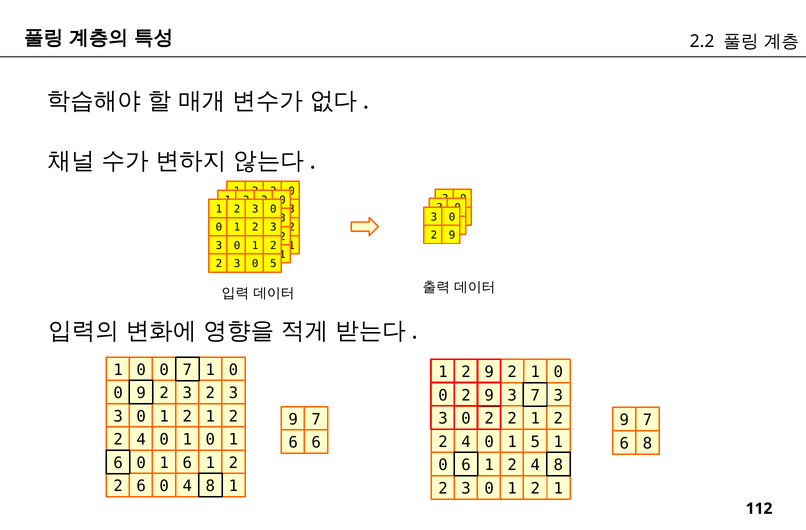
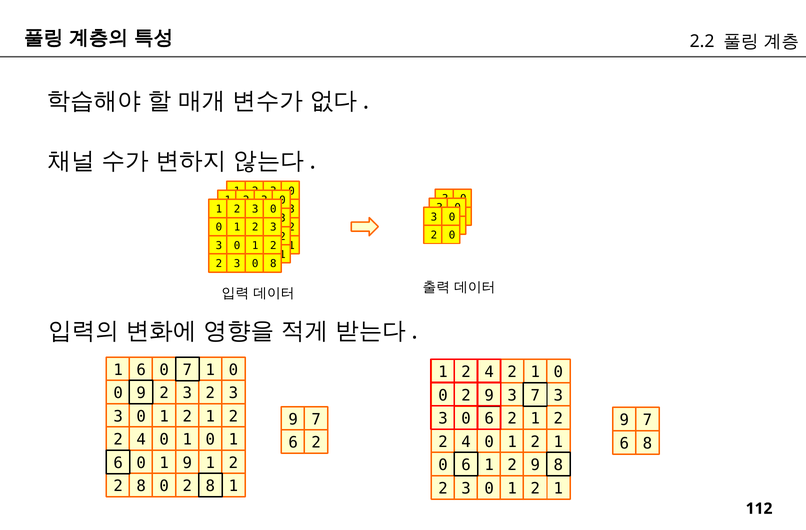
9 at (452, 235): 9 -> 0
0 5: 5 -> 8
0 at (141, 370): 0 -> 6
1 2 9: 9 -> 4
2 at (489, 418): 2 -> 6
4 0 1 5: 5 -> 2
6 at (316, 442): 6 -> 2
1 6: 6 -> 9
1 2 4: 4 -> 9
2 6: 6 -> 8
4 at (187, 486): 4 -> 2
